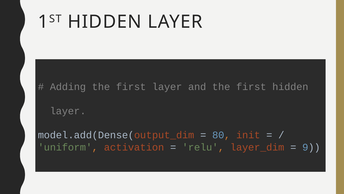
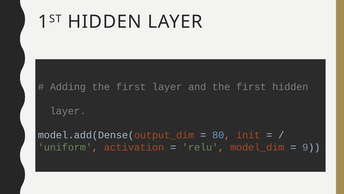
layer_dim: layer_dim -> model_dim
